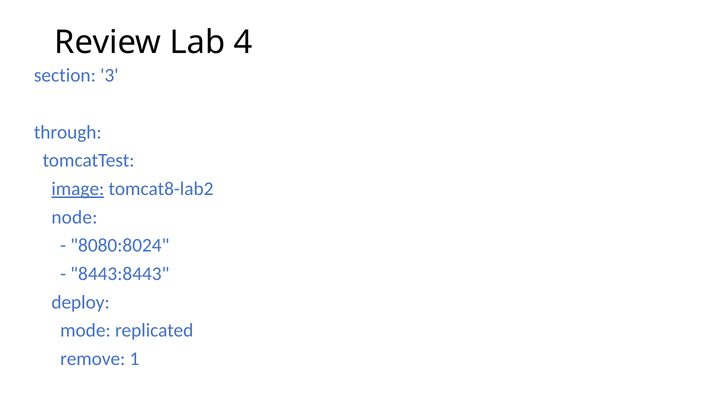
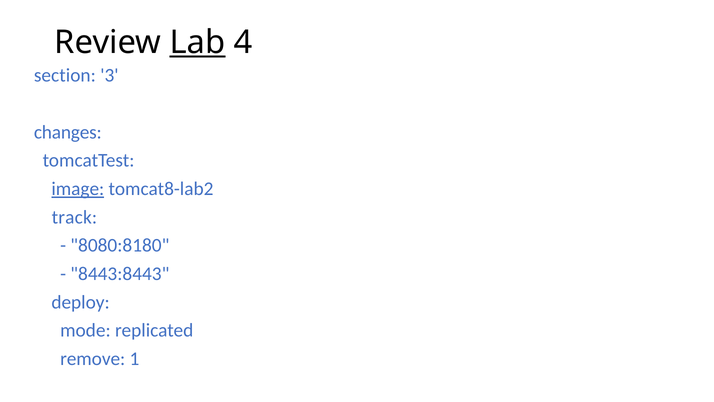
Lab underline: none -> present
through: through -> changes
node: node -> track
8080:8024: 8080:8024 -> 8080:8180
